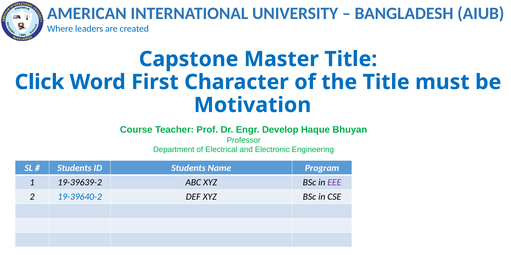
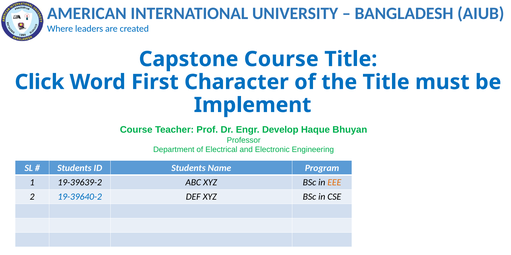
Capstone Master: Master -> Course
Motivation: Motivation -> Implement
EEE colour: purple -> orange
